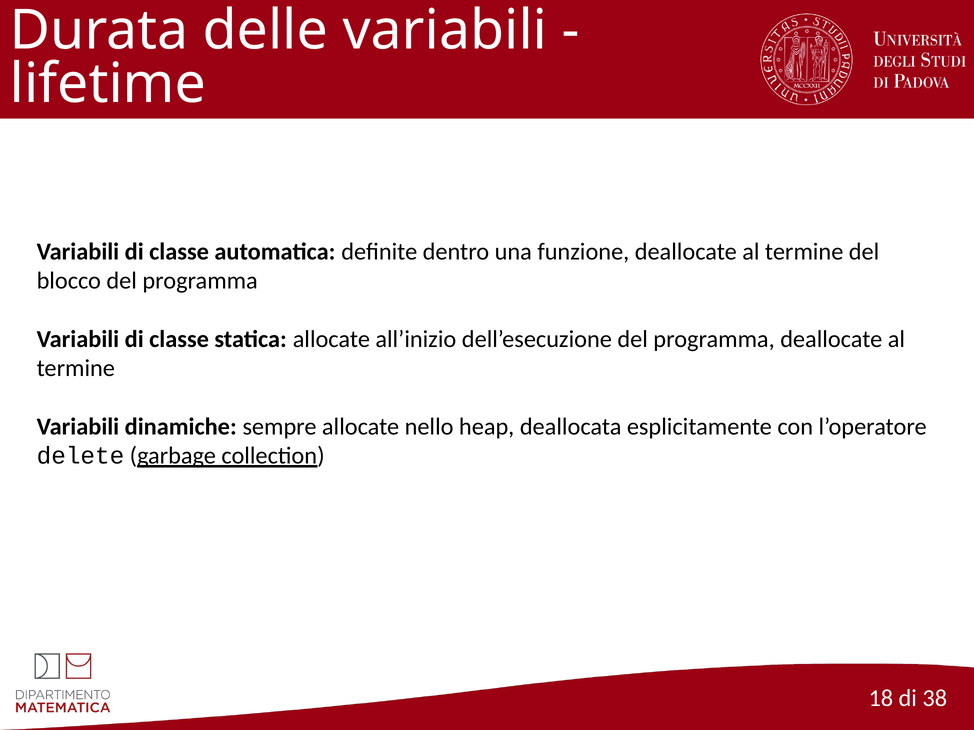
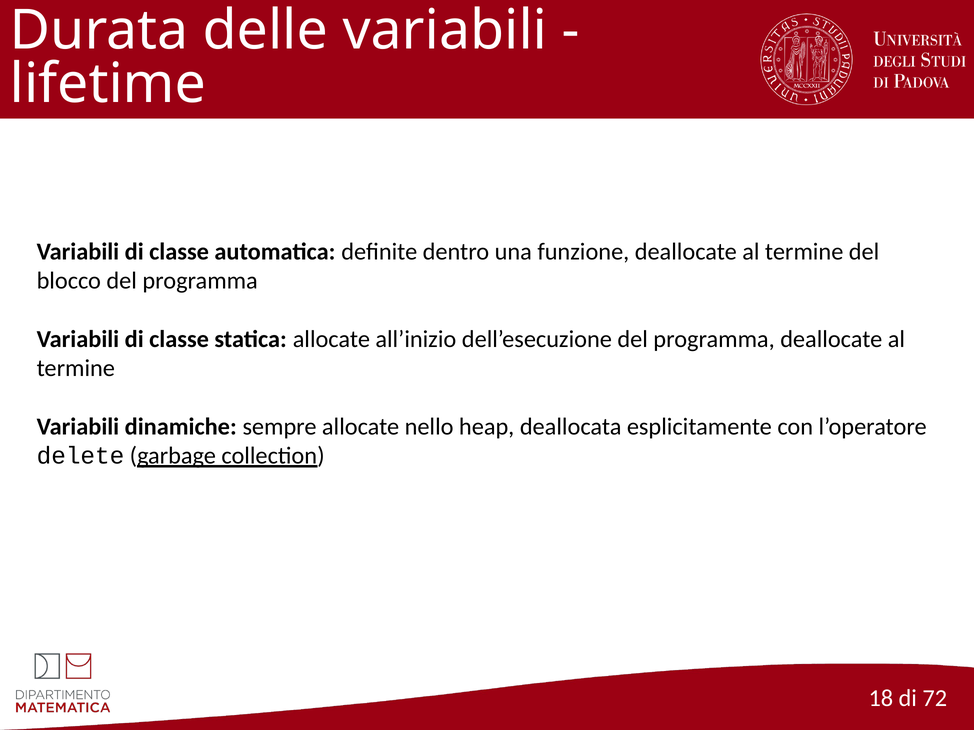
38: 38 -> 72
